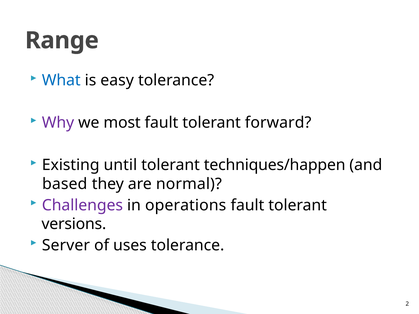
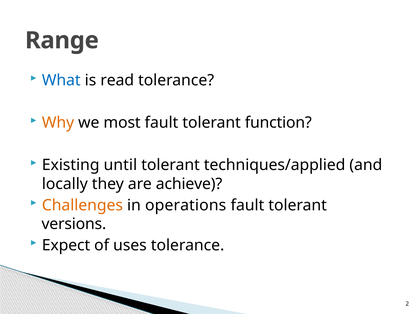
easy: easy -> read
Why colour: purple -> orange
forward: forward -> function
techniques/happen: techniques/happen -> techniques/applied
based: based -> locally
normal: normal -> achieve
Challenges colour: purple -> orange
Server: Server -> Expect
